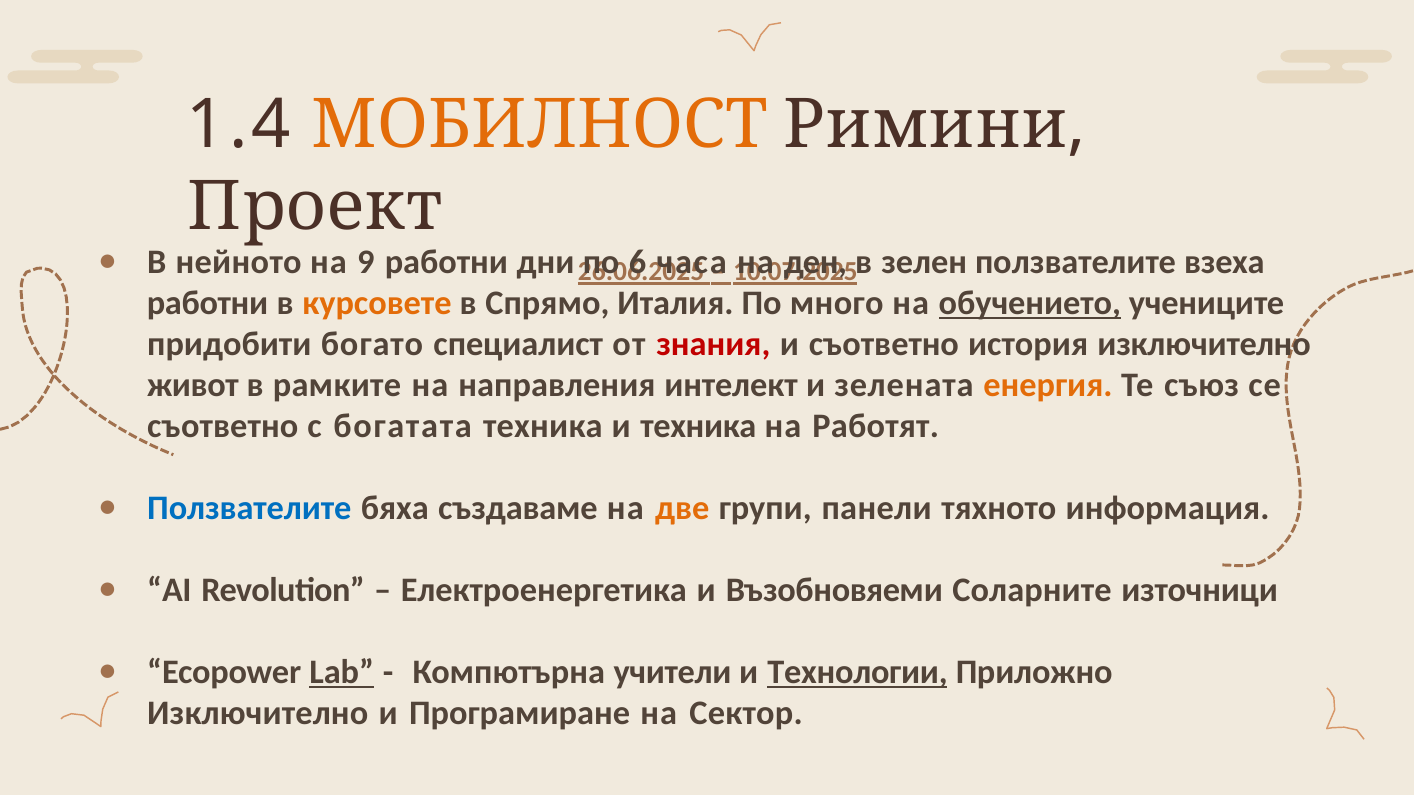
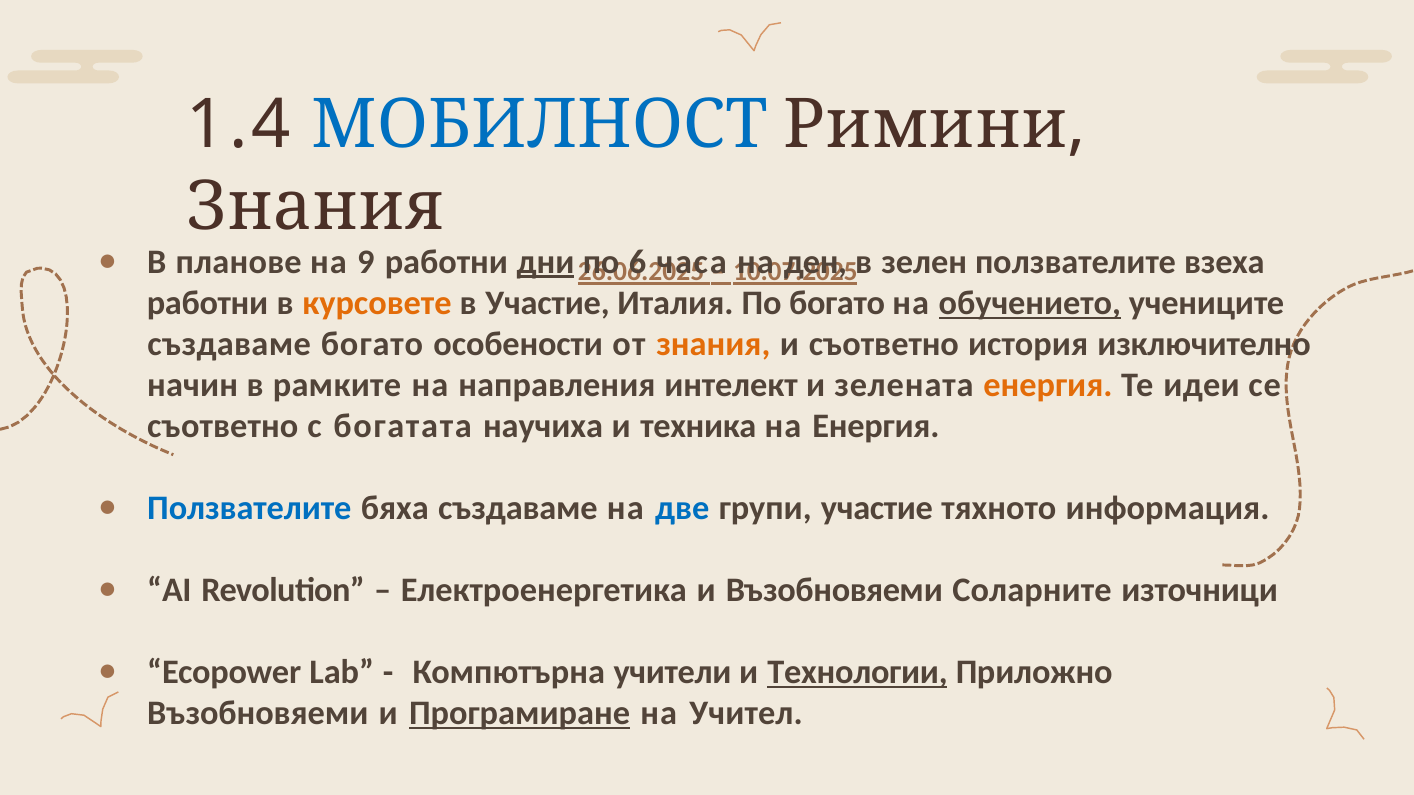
МОБИЛНОСТ colour: orange -> blue
Проект at (315, 207): Проект -> Знания
нейното: нейното -> планове
дни underline: none -> present
в Спрямо: Спрямо -> Участие
По много: много -> богато
придобити at (229, 344): придобити -> създаваме
специалист: специалист -> особености
знания at (713, 344) colour: red -> orange
живот: живот -> начин
съюз: съюз -> идеи
богатата техника: техника -> научиха
на Работят: Работят -> Енергия
две colour: orange -> blue
групи панели: панели -> участие
Lab underline: present -> none
Изключително at (258, 713): Изключително -> Възобновяеми
Програмиране underline: none -> present
Сектор: Сектор -> Учител
